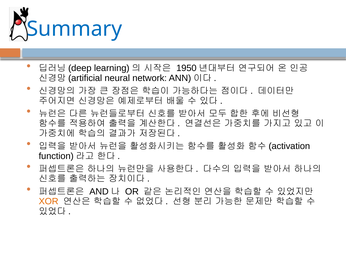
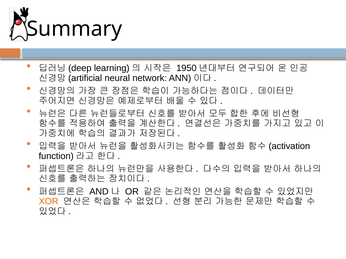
Summary colour: blue -> black
